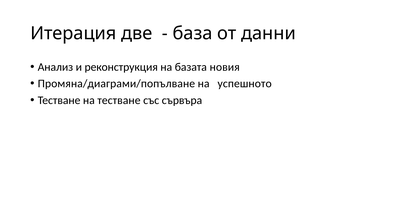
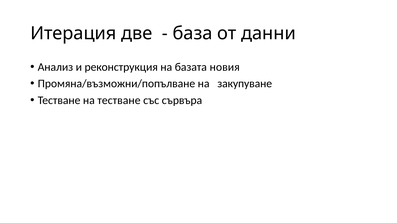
Промяна/диаграми/попълване: Промяна/диаграми/попълване -> Промяна/възможни/попълване
успешното: успешното -> закупуване
